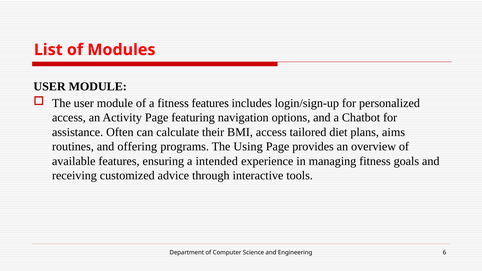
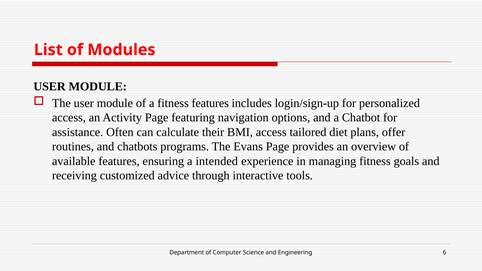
aims: aims -> offer
offering: offering -> chatbots
Using: Using -> Evans
